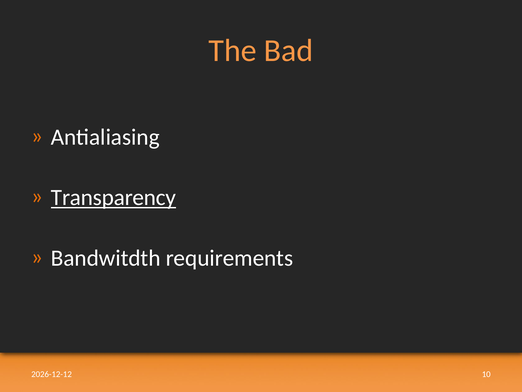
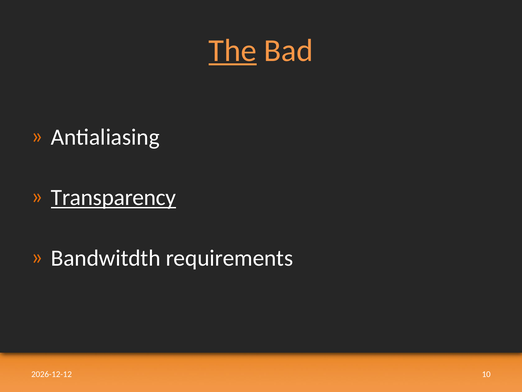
The underline: none -> present
